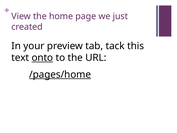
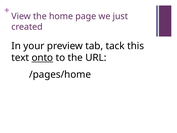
/pages/home underline: present -> none
